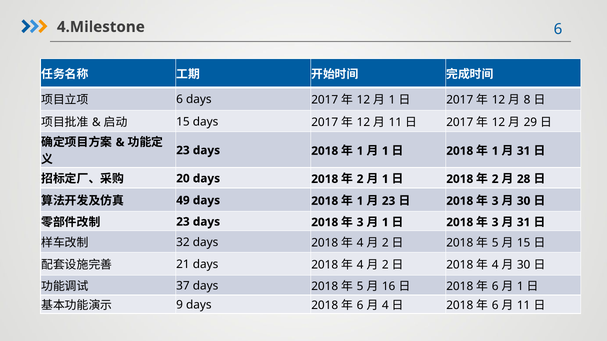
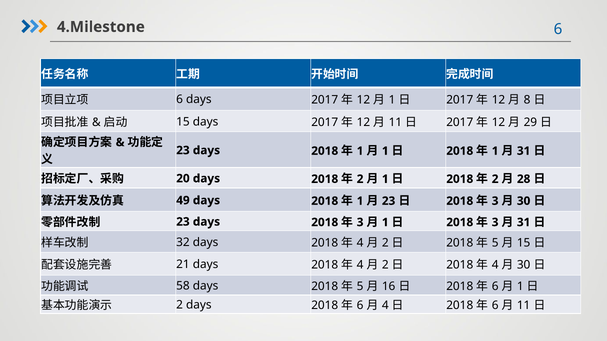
37: 37 -> 58
9 at (180, 305): 9 -> 2
